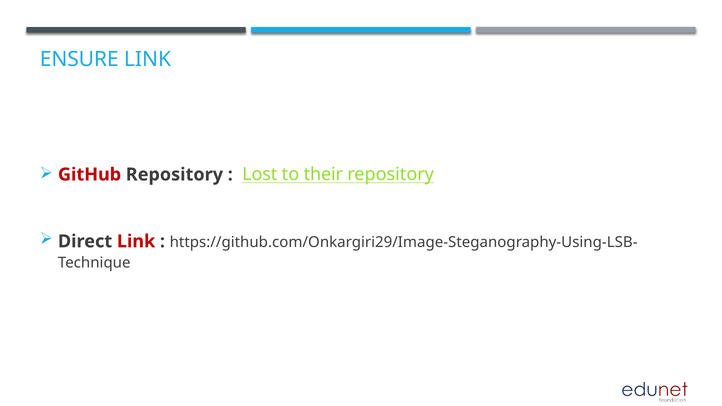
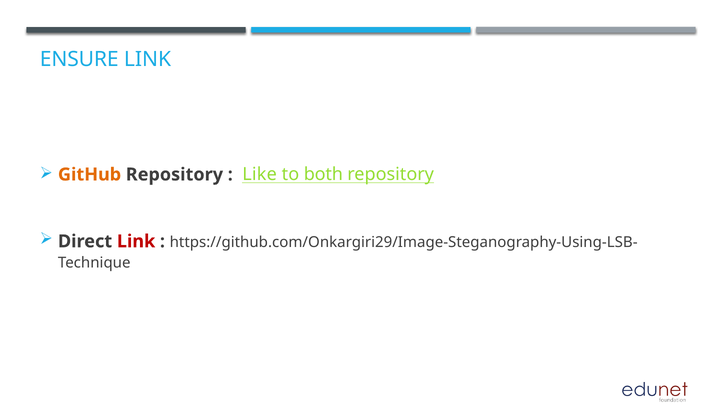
GitHub colour: red -> orange
Lost: Lost -> Like
their: their -> both
